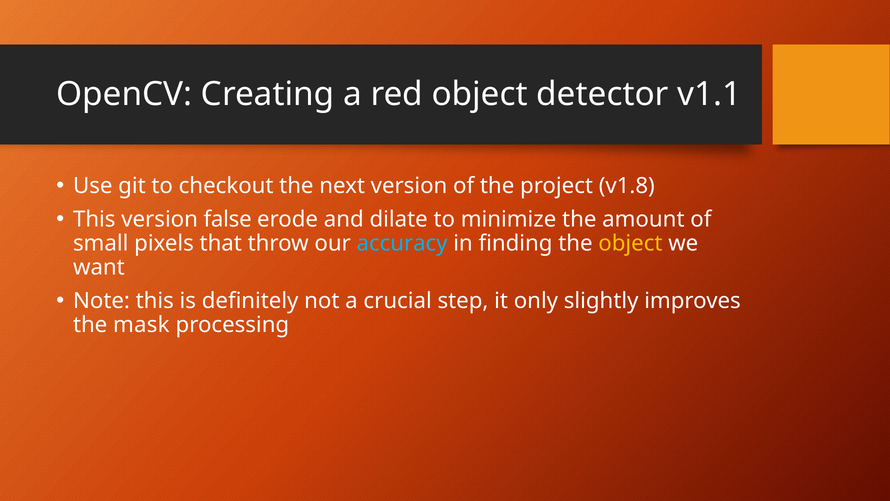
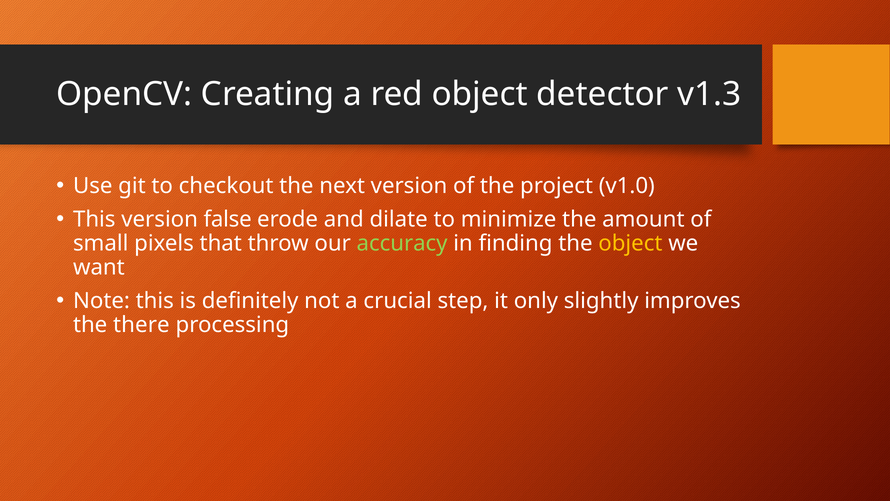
v1.1: v1.1 -> v1.3
v1.8: v1.8 -> v1.0
accuracy colour: light blue -> light green
mask: mask -> there
